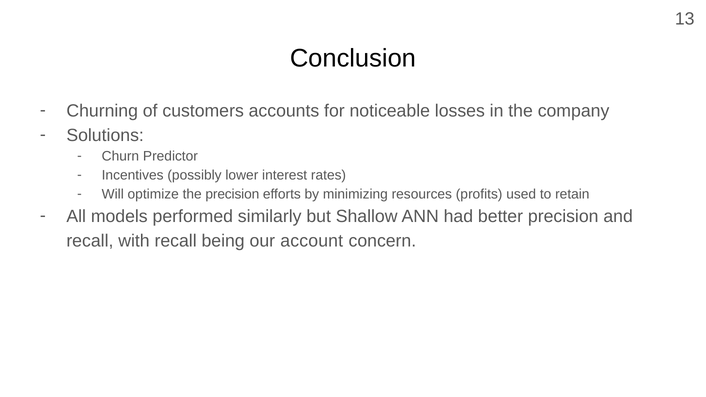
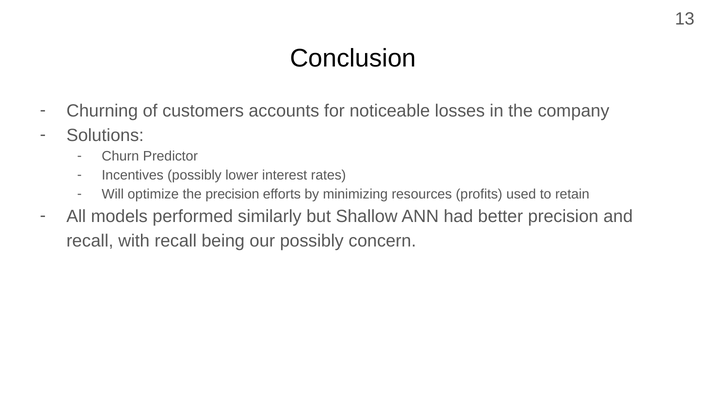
our account: account -> possibly
